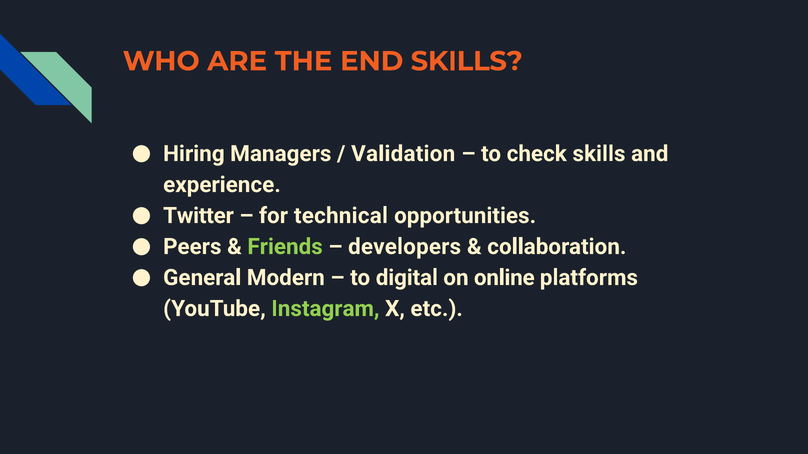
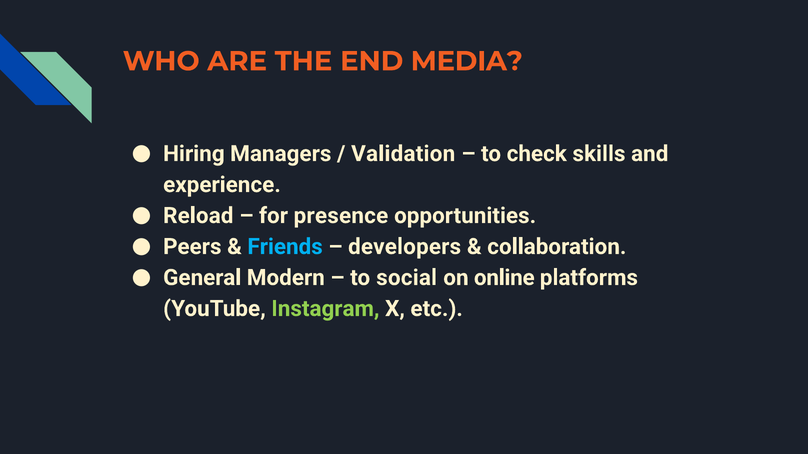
END SKILLS: SKILLS -> MEDIA
Twitter: Twitter -> Reload
technical: technical -> presence
Friends colour: light green -> light blue
digital: digital -> social
